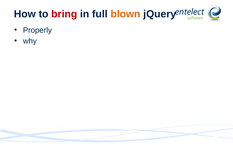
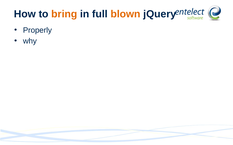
bring colour: red -> orange
